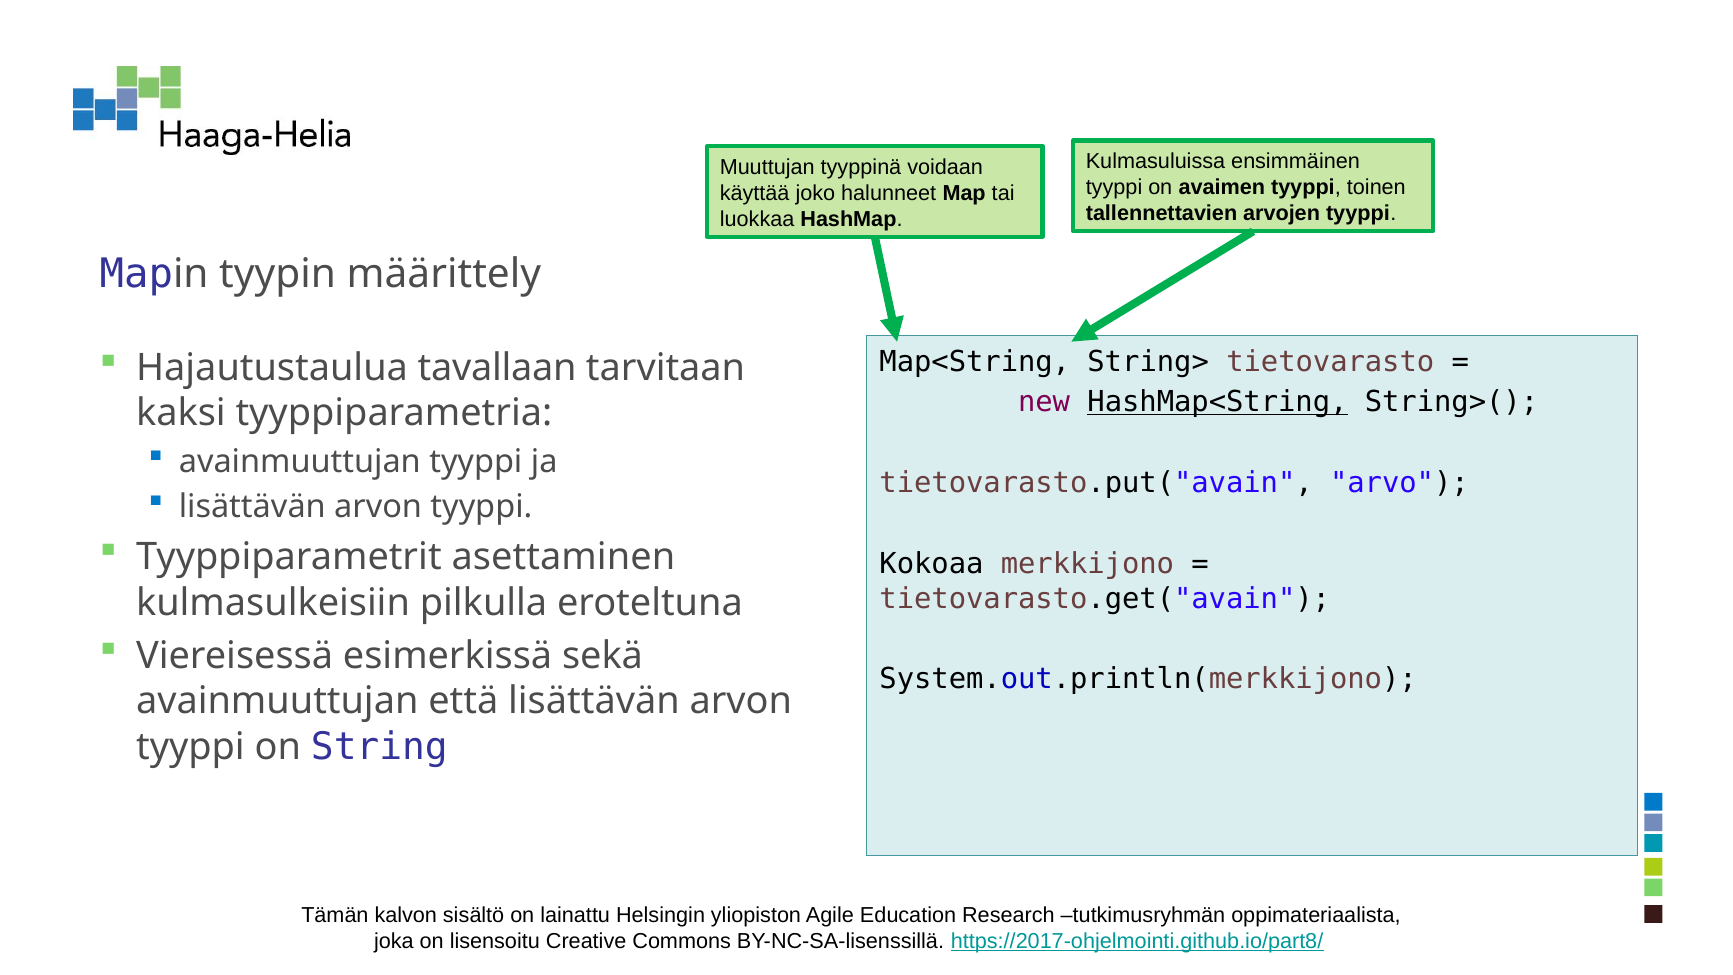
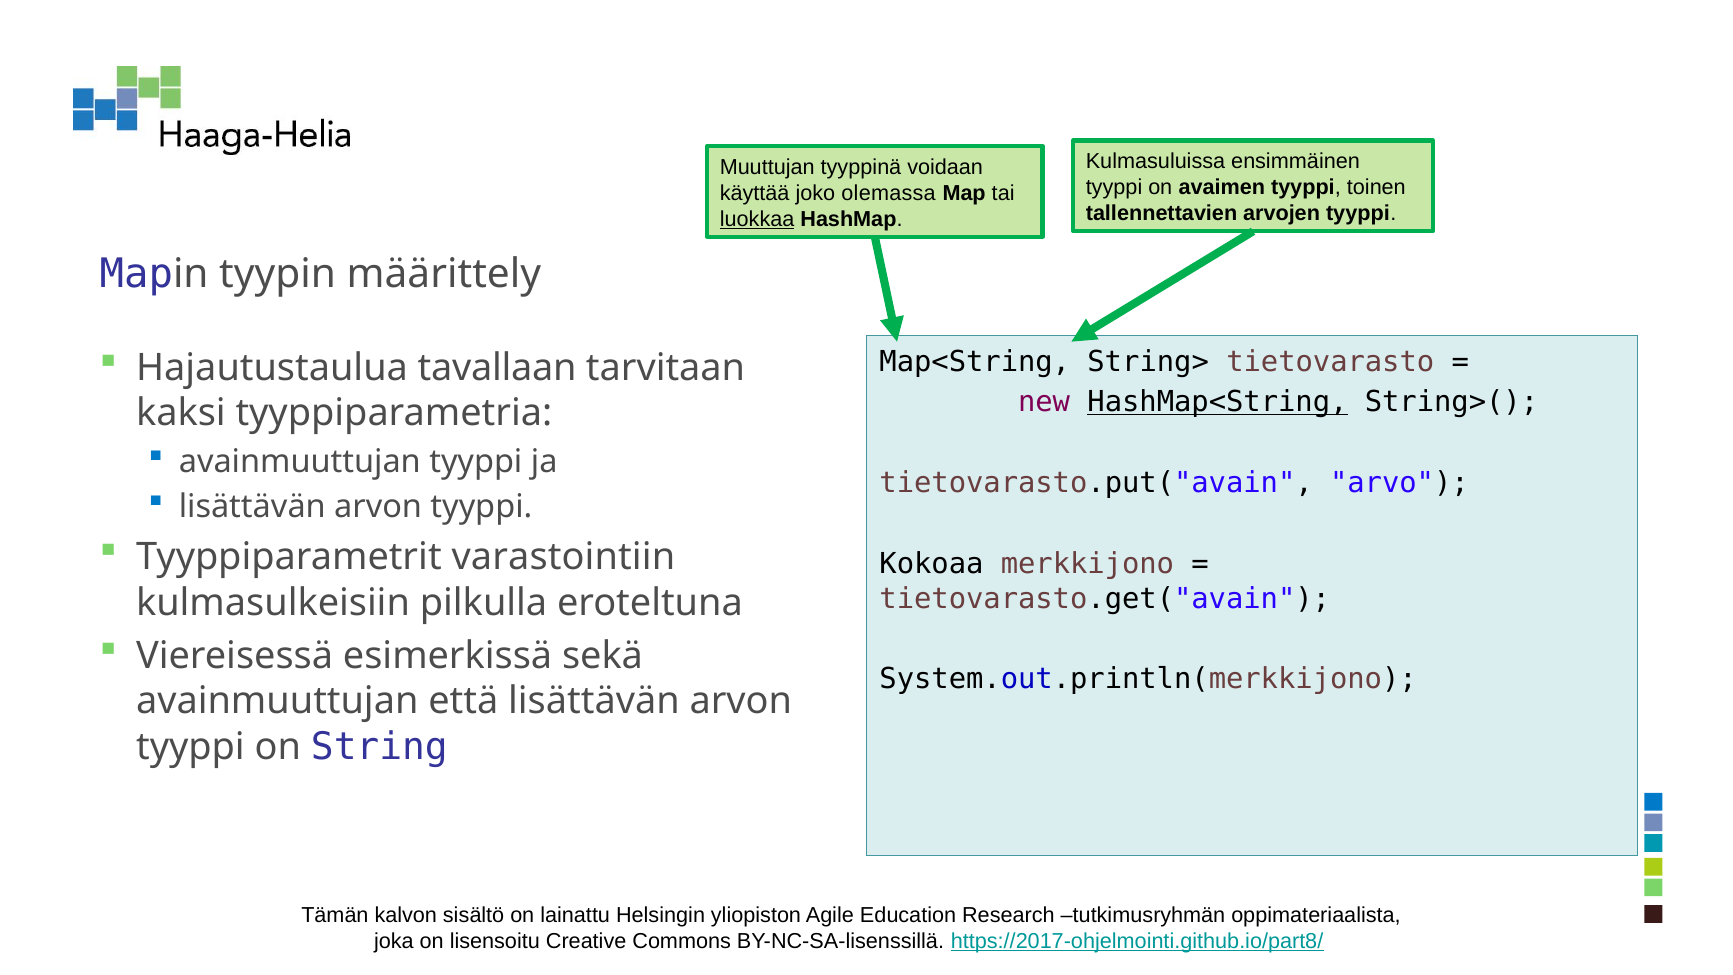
halunneet: halunneet -> olemassa
luokkaa underline: none -> present
asettaminen: asettaminen -> varastointiin
